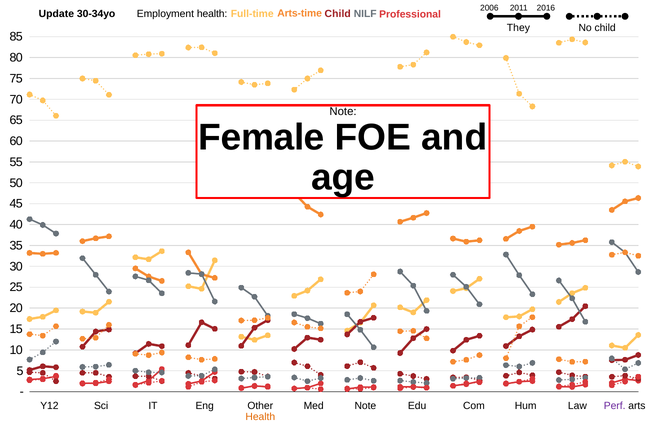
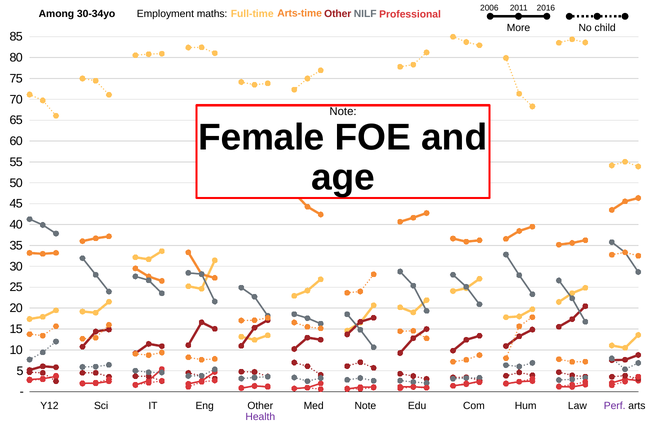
Child at (338, 14): Child -> Other
Update: Update -> Among
Employment health: health -> maths
They: They -> More
Health at (260, 416) colour: orange -> purple
